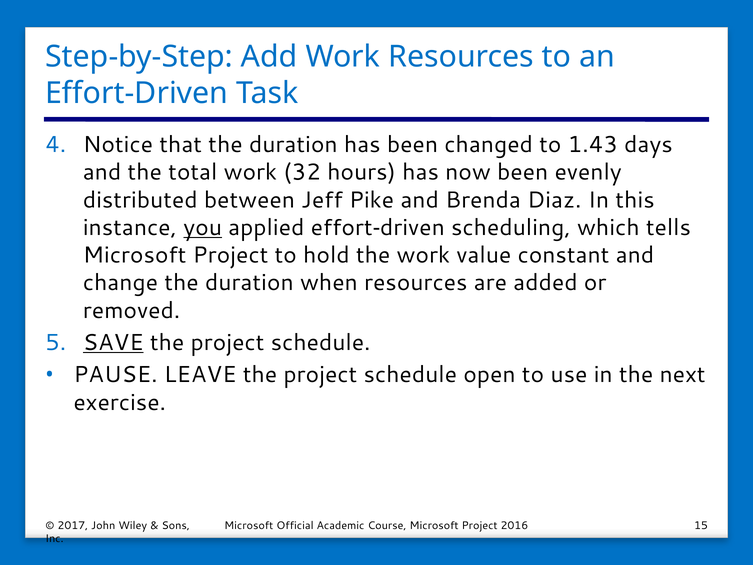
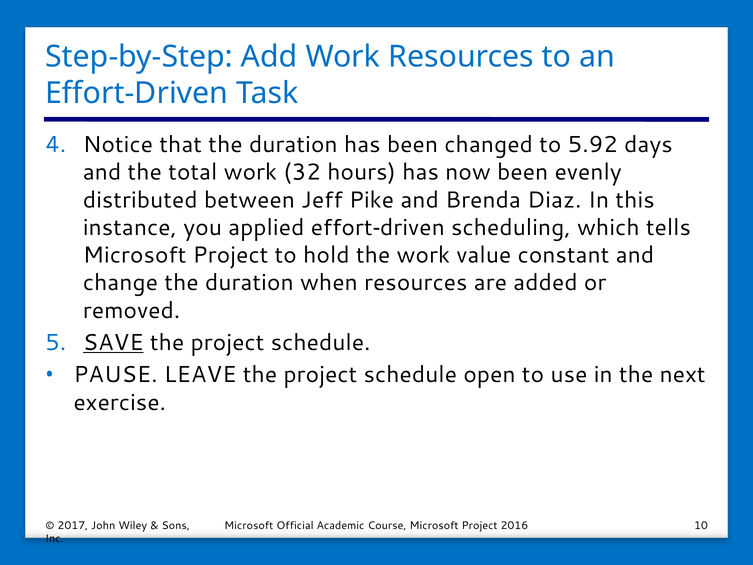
1.43: 1.43 -> 5.92
you underline: present -> none
15: 15 -> 10
